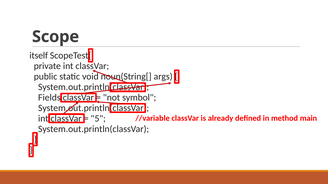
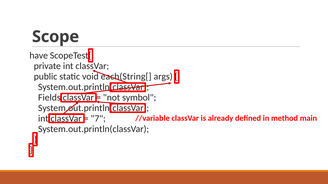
itself: itself -> have
noun(String[: noun(String[ -> each(String[
5: 5 -> 7
